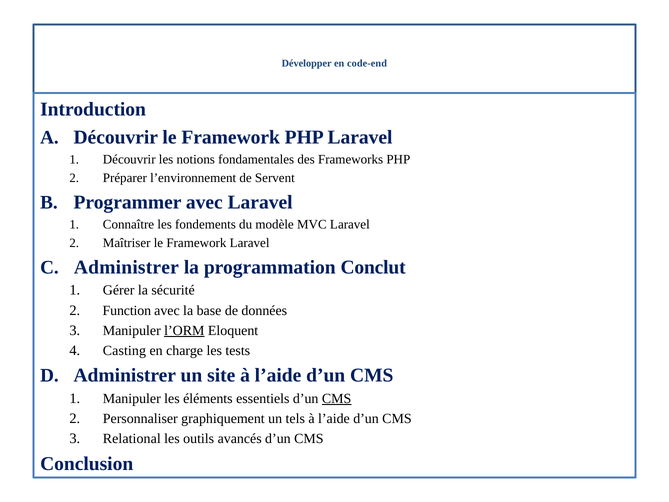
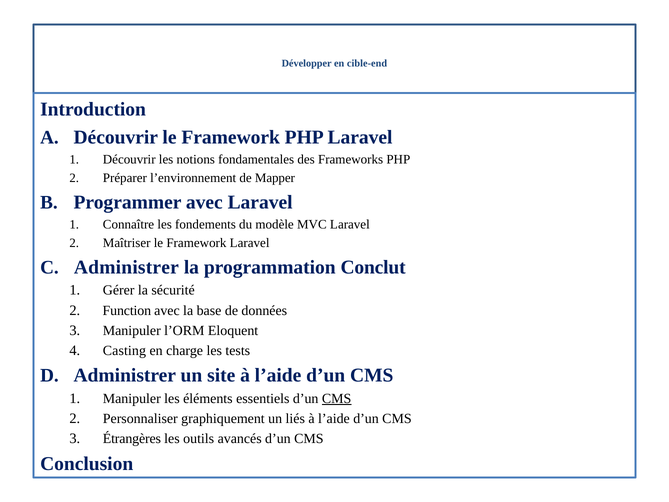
code-end: code-end -> cible-end
Servent: Servent -> Mapper
l’ORM underline: present -> none
tels: tels -> liés
Relational: Relational -> Étrangères
